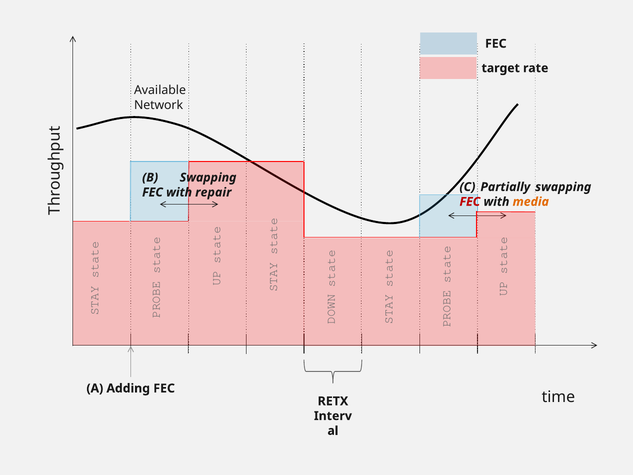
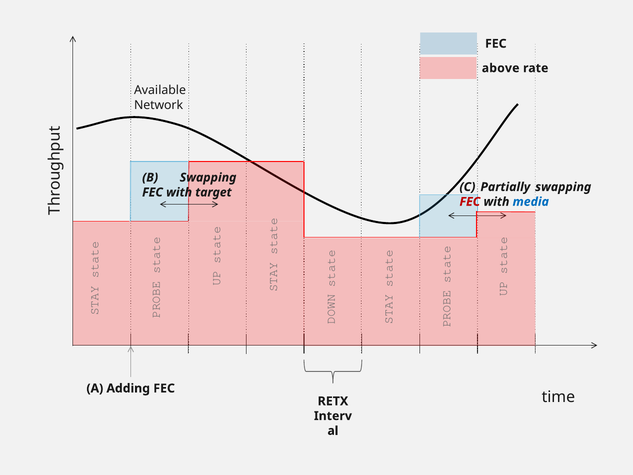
target: target -> above
repair: repair -> target
media colour: orange -> blue
